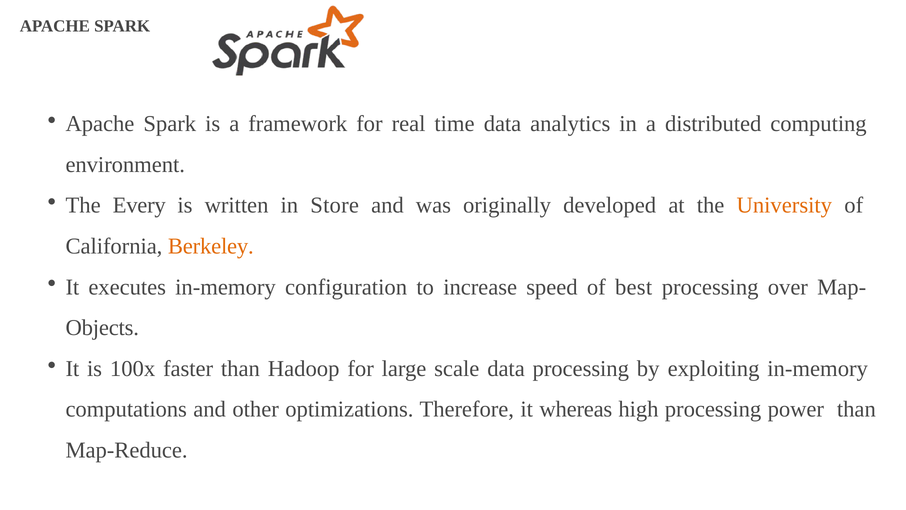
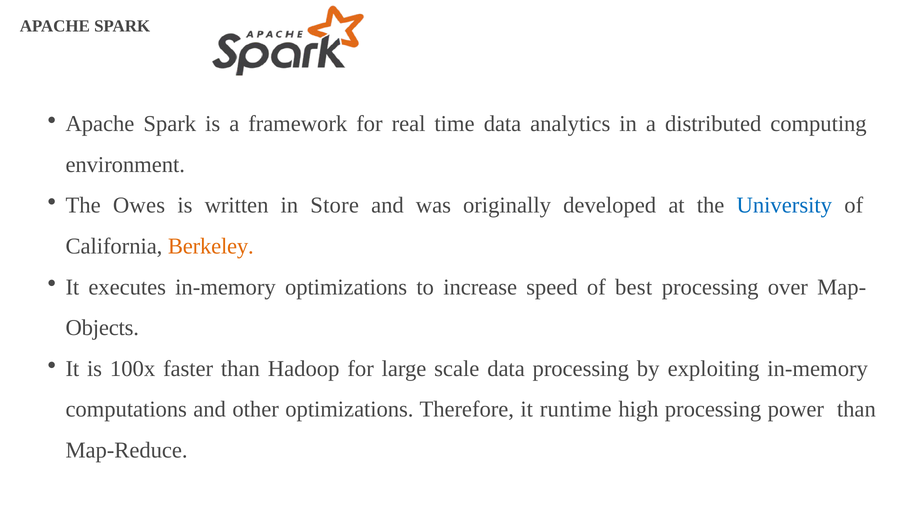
Every: Every -> Owes
University colour: orange -> blue
in-memory configuration: configuration -> optimizations
whereas: whereas -> runtime
